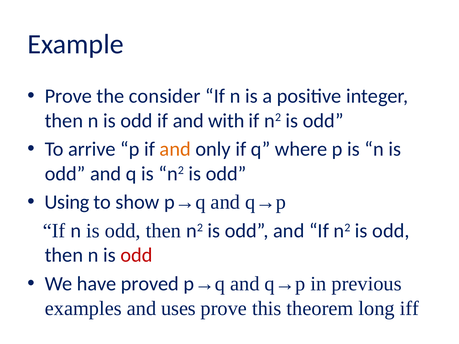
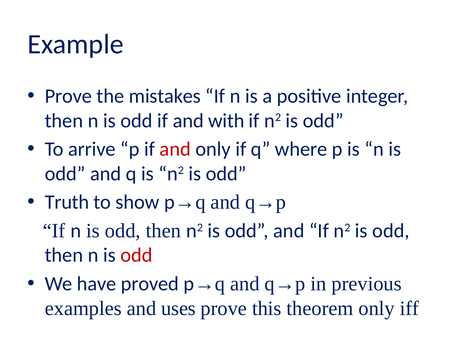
consider: consider -> mistakes
and at (175, 149) colour: orange -> red
Using: Using -> Truth
theorem long: long -> only
